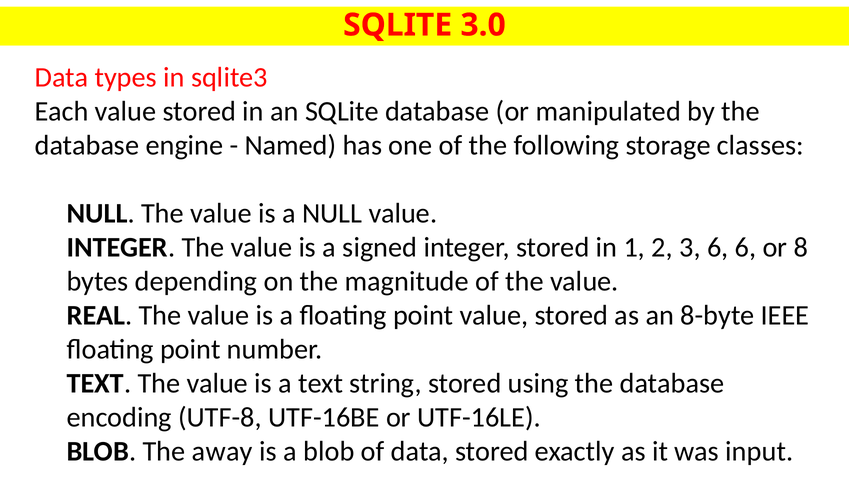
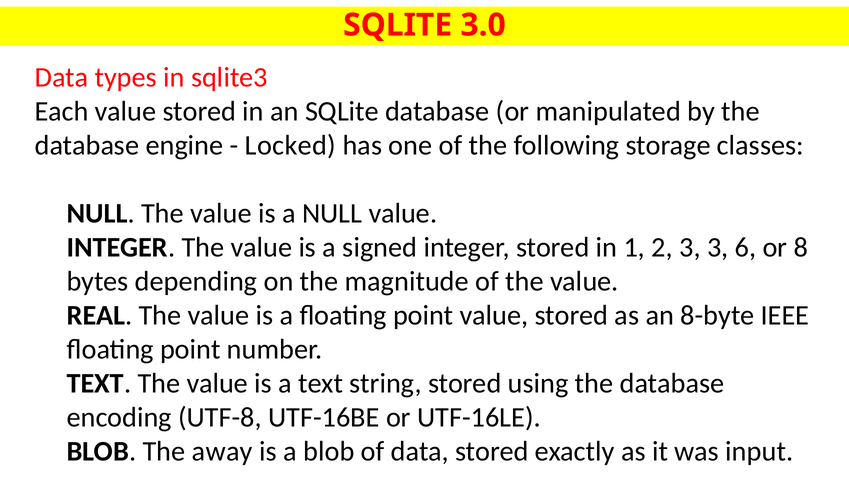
Named: Named -> Locked
3 6: 6 -> 3
